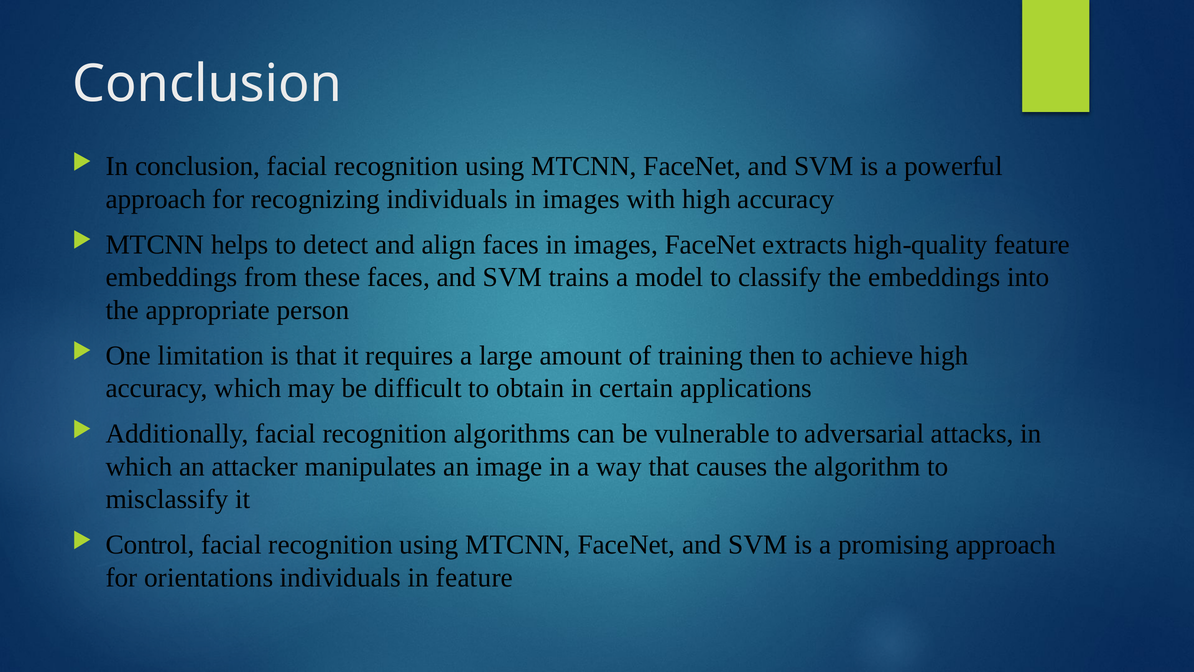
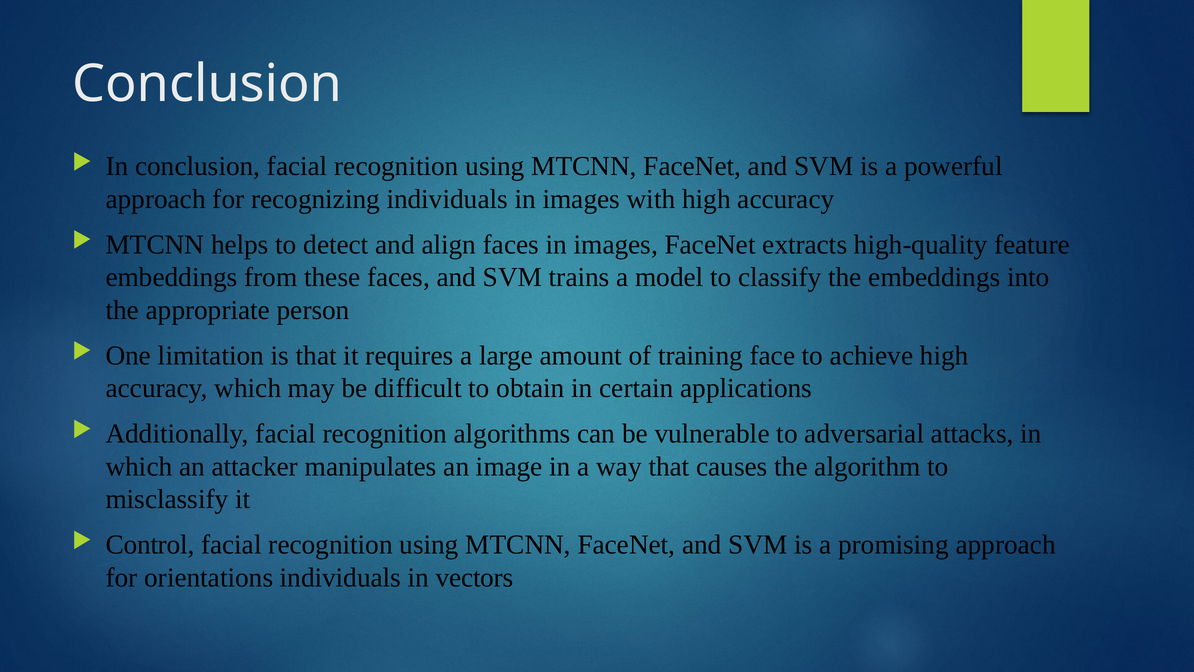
then: then -> face
in feature: feature -> vectors
